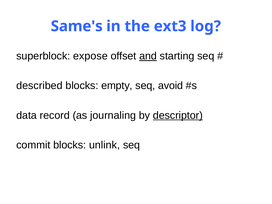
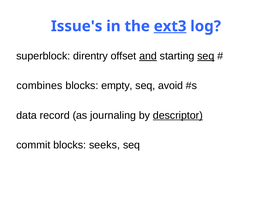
Same's: Same's -> Issue's
ext3 underline: none -> present
expose: expose -> direntry
seq at (206, 56) underline: none -> present
described: described -> combines
unlink: unlink -> seeks
